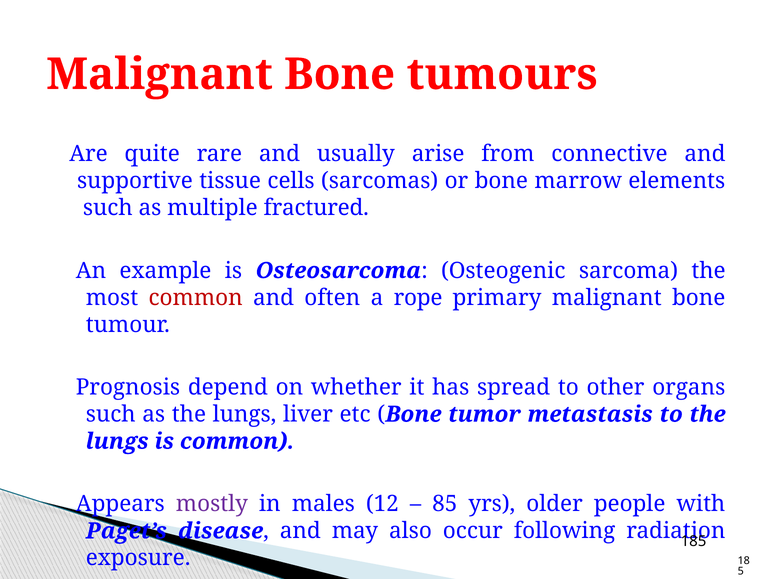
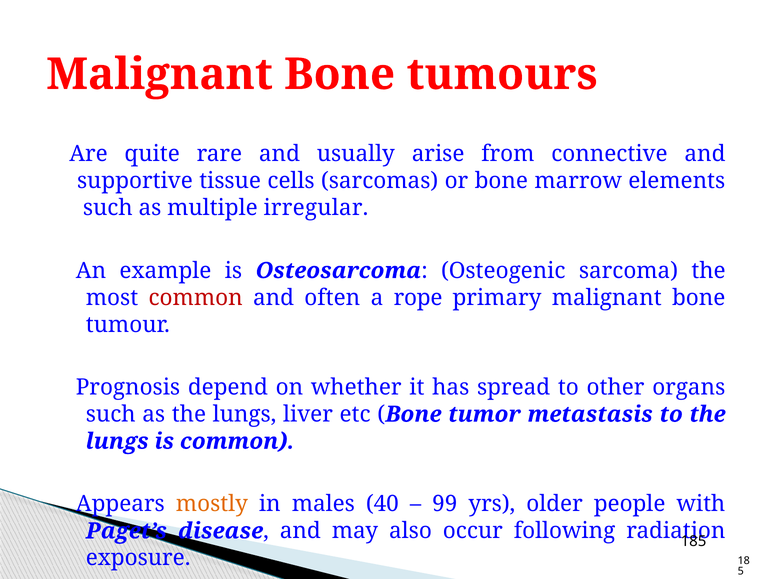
fractured: fractured -> irregular
mostly colour: purple -> orange
12: 12 -> 40
85: 85 -> 99
